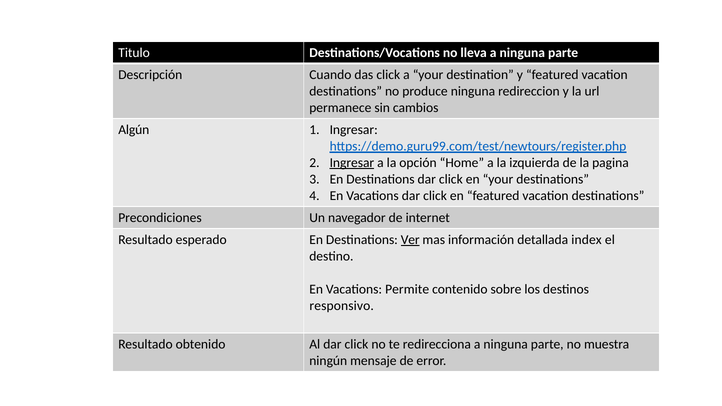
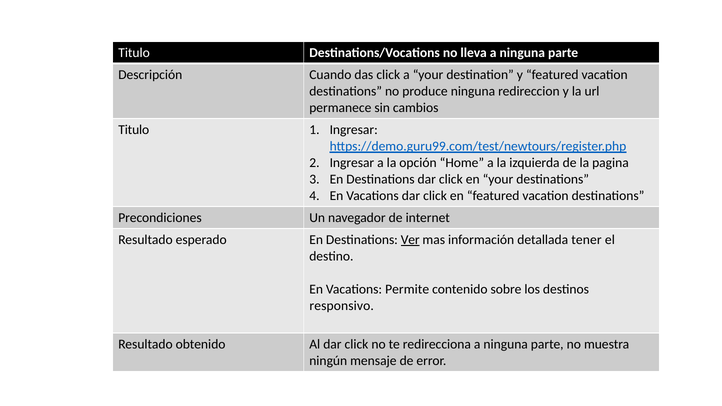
Algún at (134, 130): Algún -> Titulo
Ingresar at (352, 163) underline: present -> none
index: index -> tener
